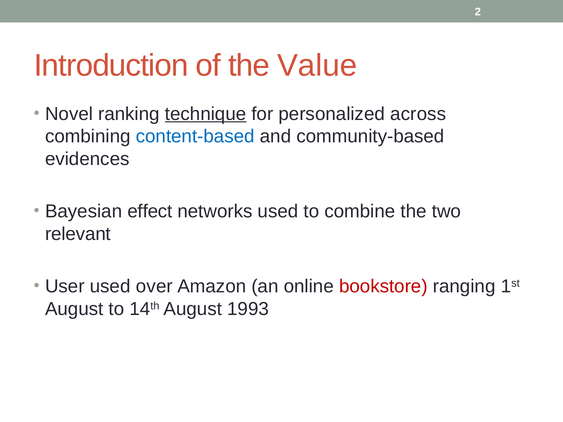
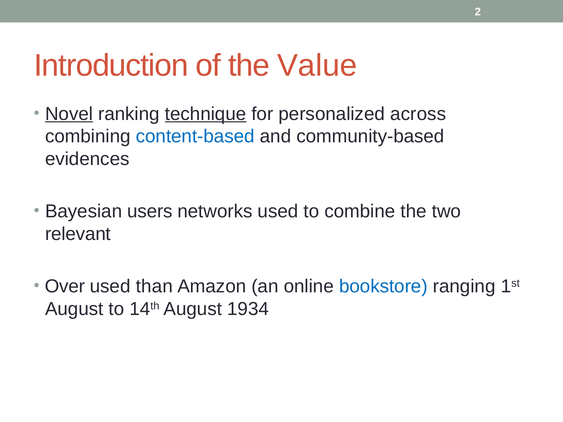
Novel underline: none -> present
effect: effect -> users
User: User -> Over
over: over -> than
bookstore colour: red -> blue
1993: 1993 -> 1934
